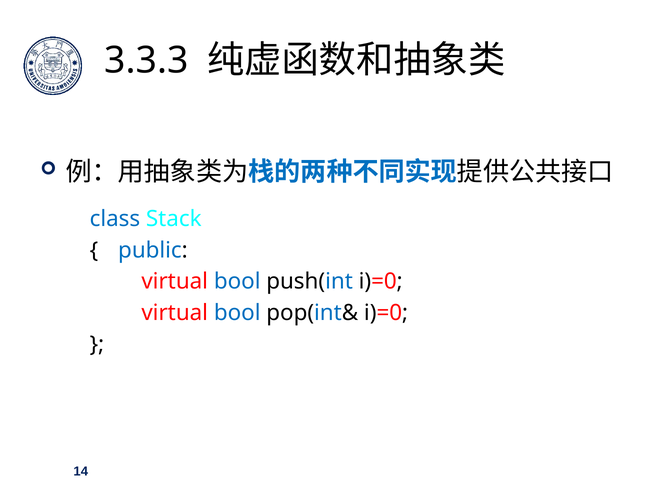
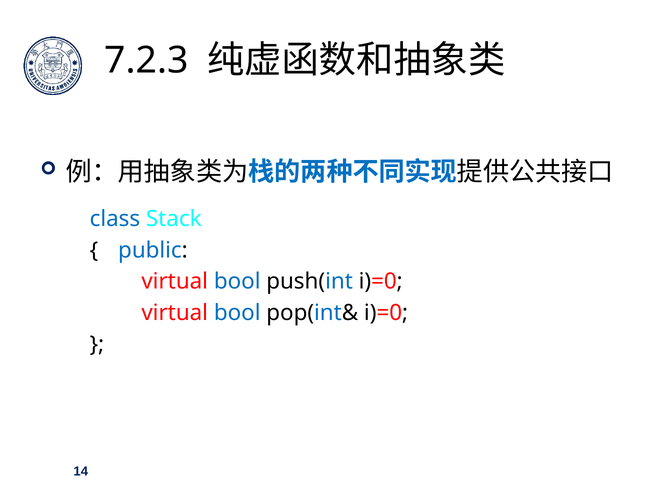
3.3.3: 3.3.3 -> 7.2.3
